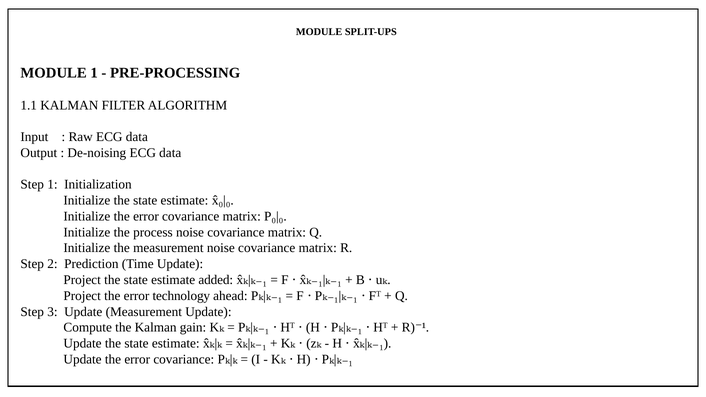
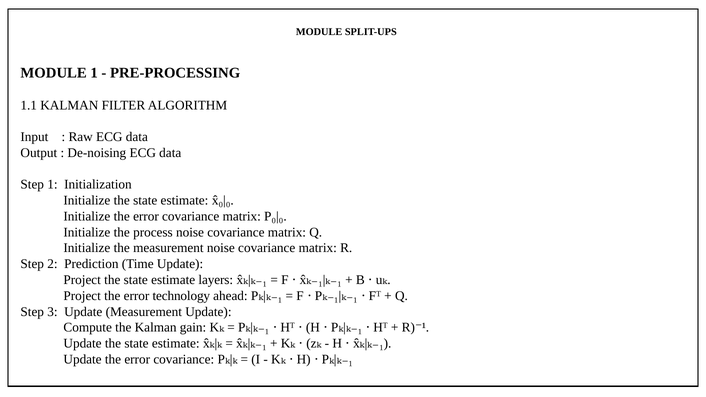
added: added -> layers
